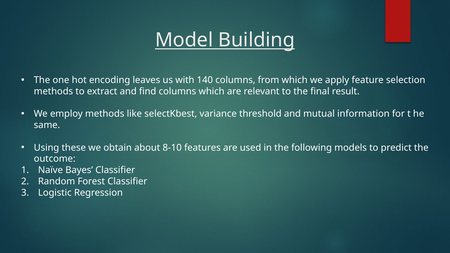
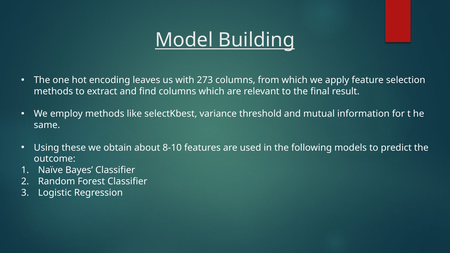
140: 140 -> 273
